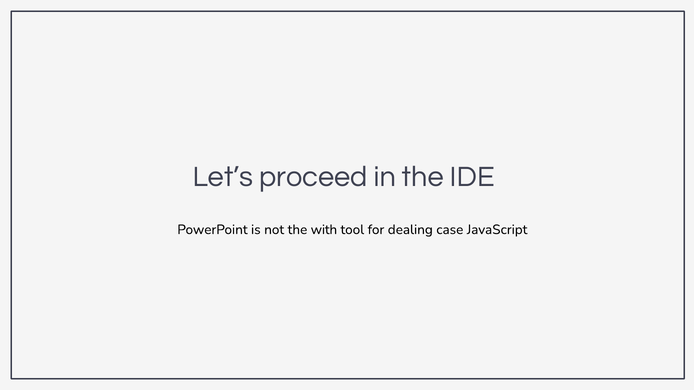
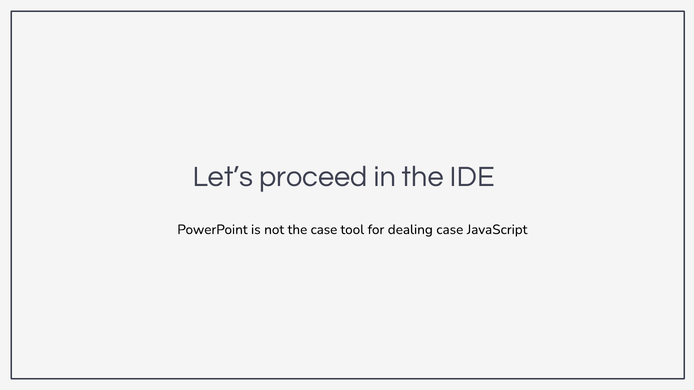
the with: with -> case
